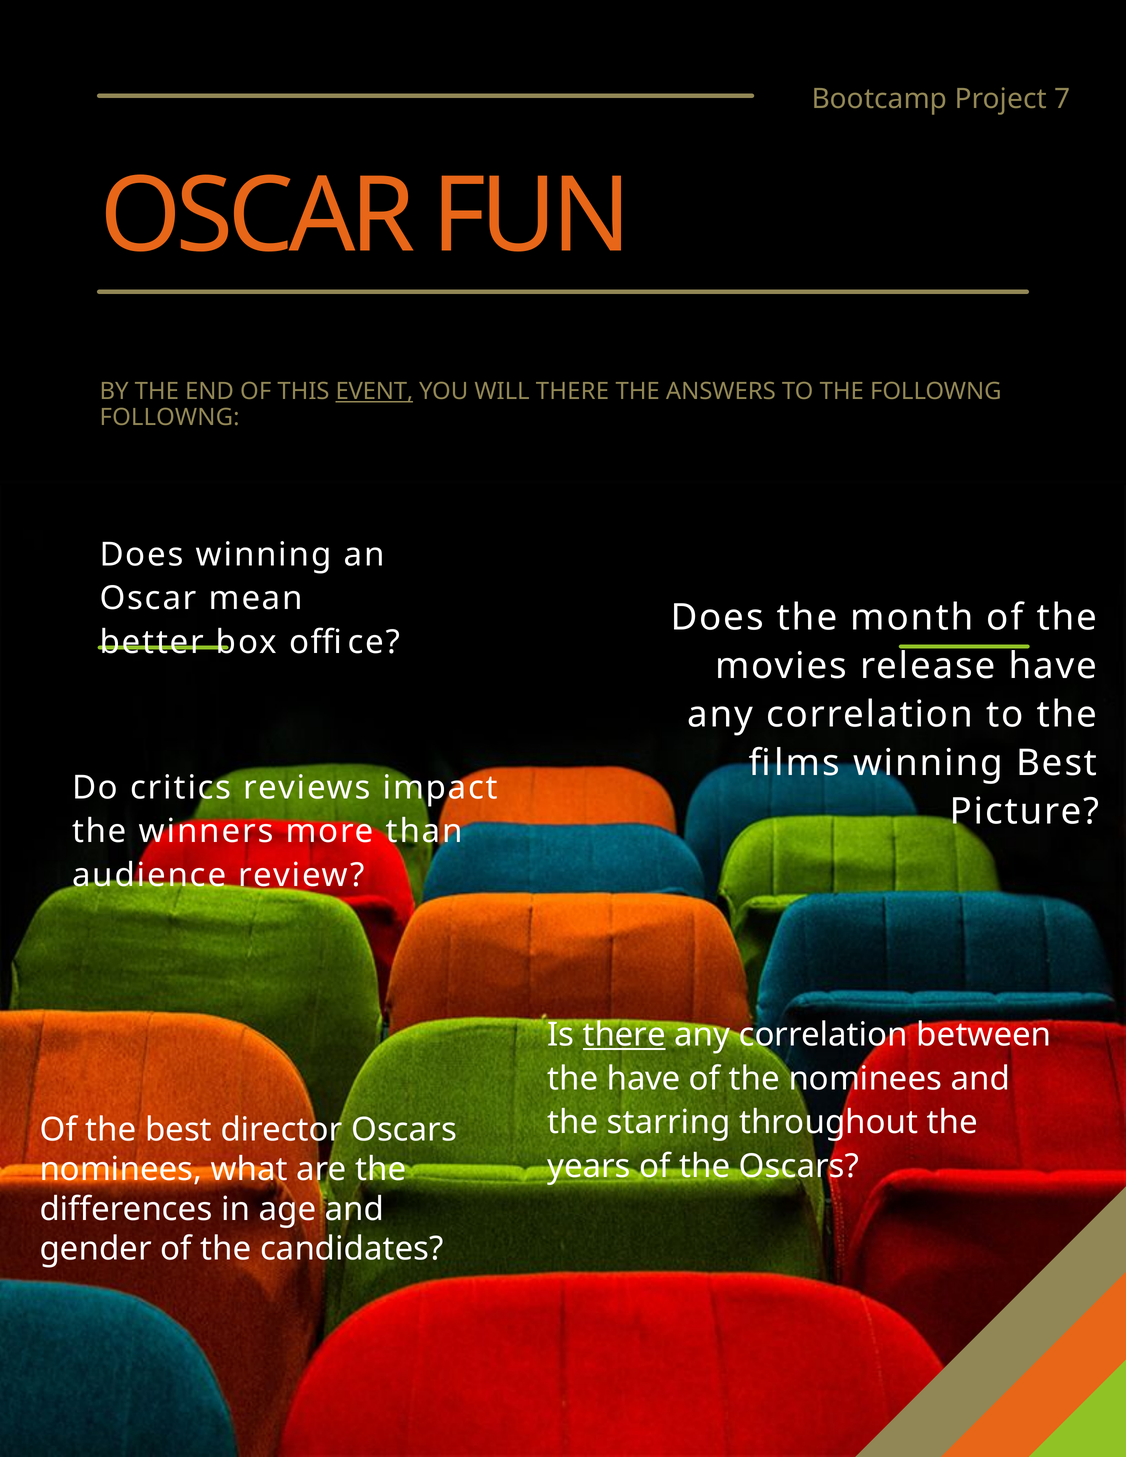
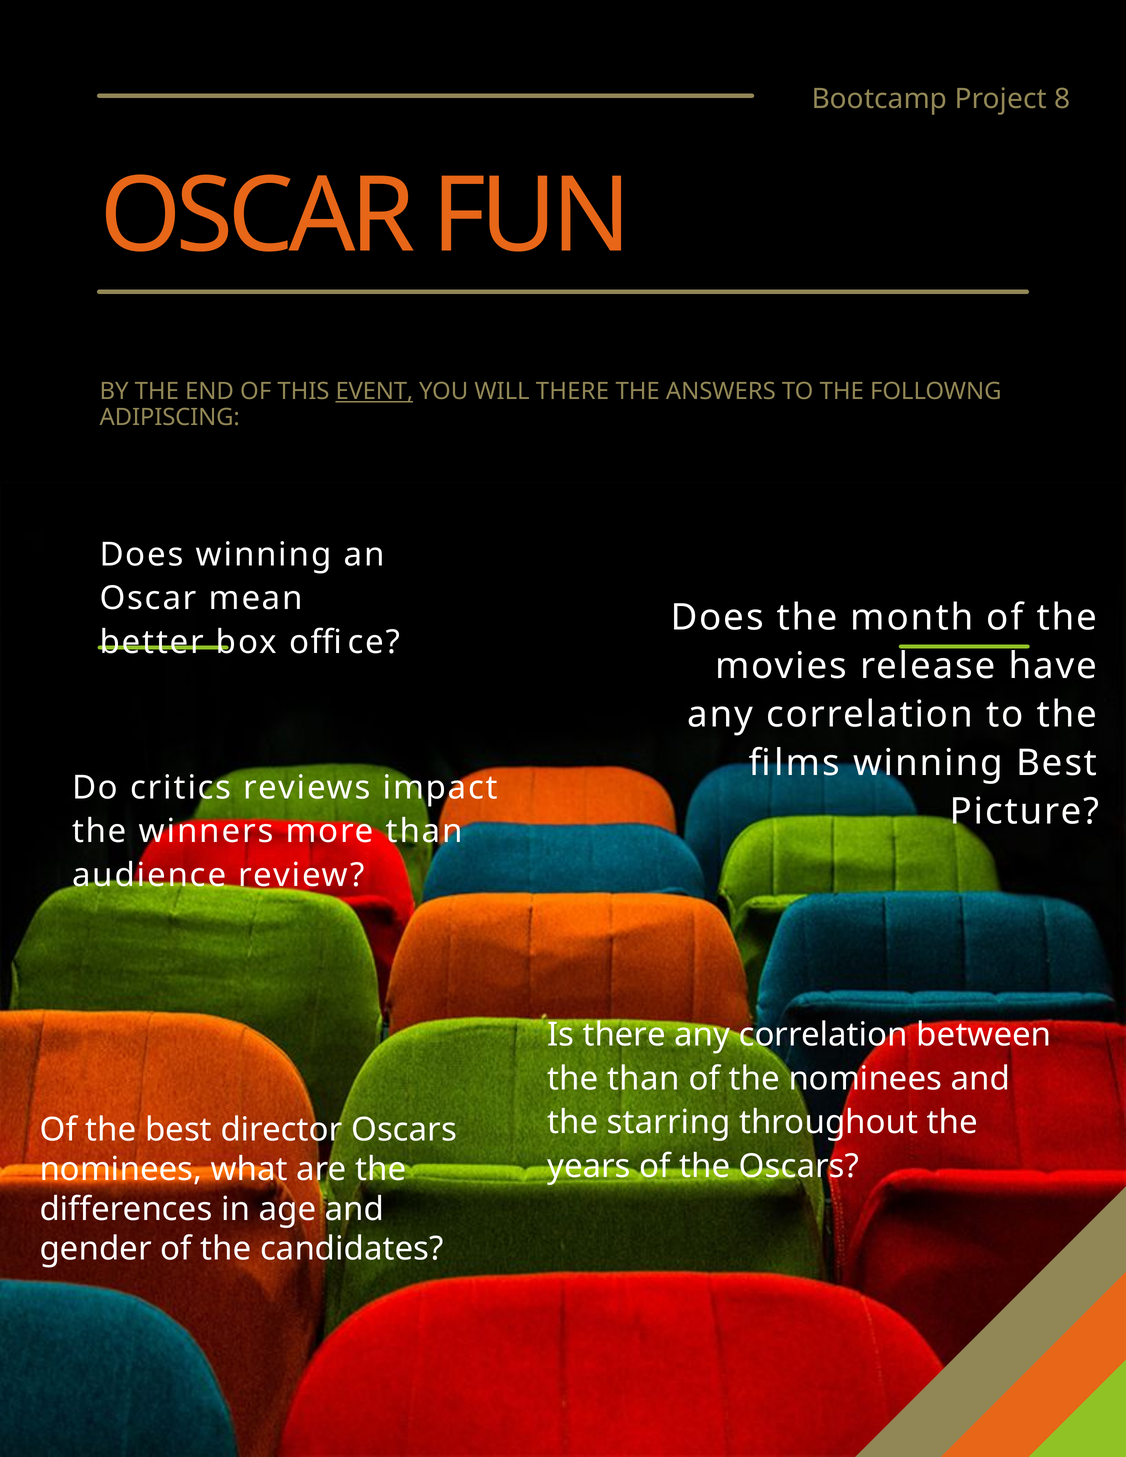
7: 7 -> 8
FOLLOWNG at (170, 417): FOLLOWNG -> ADIPISCING
there at (624, 1035) underline: present -> none
the have: have -> than
